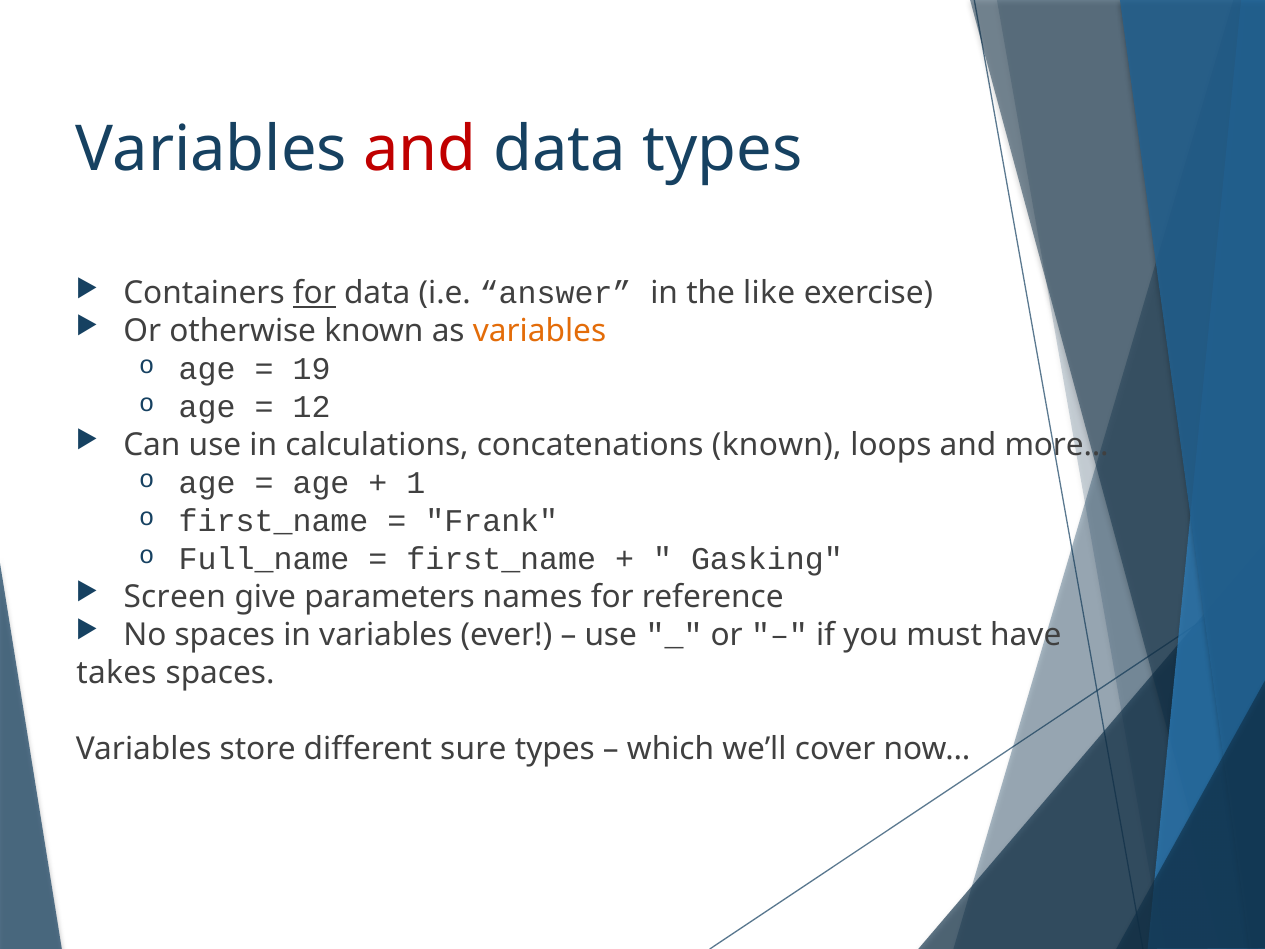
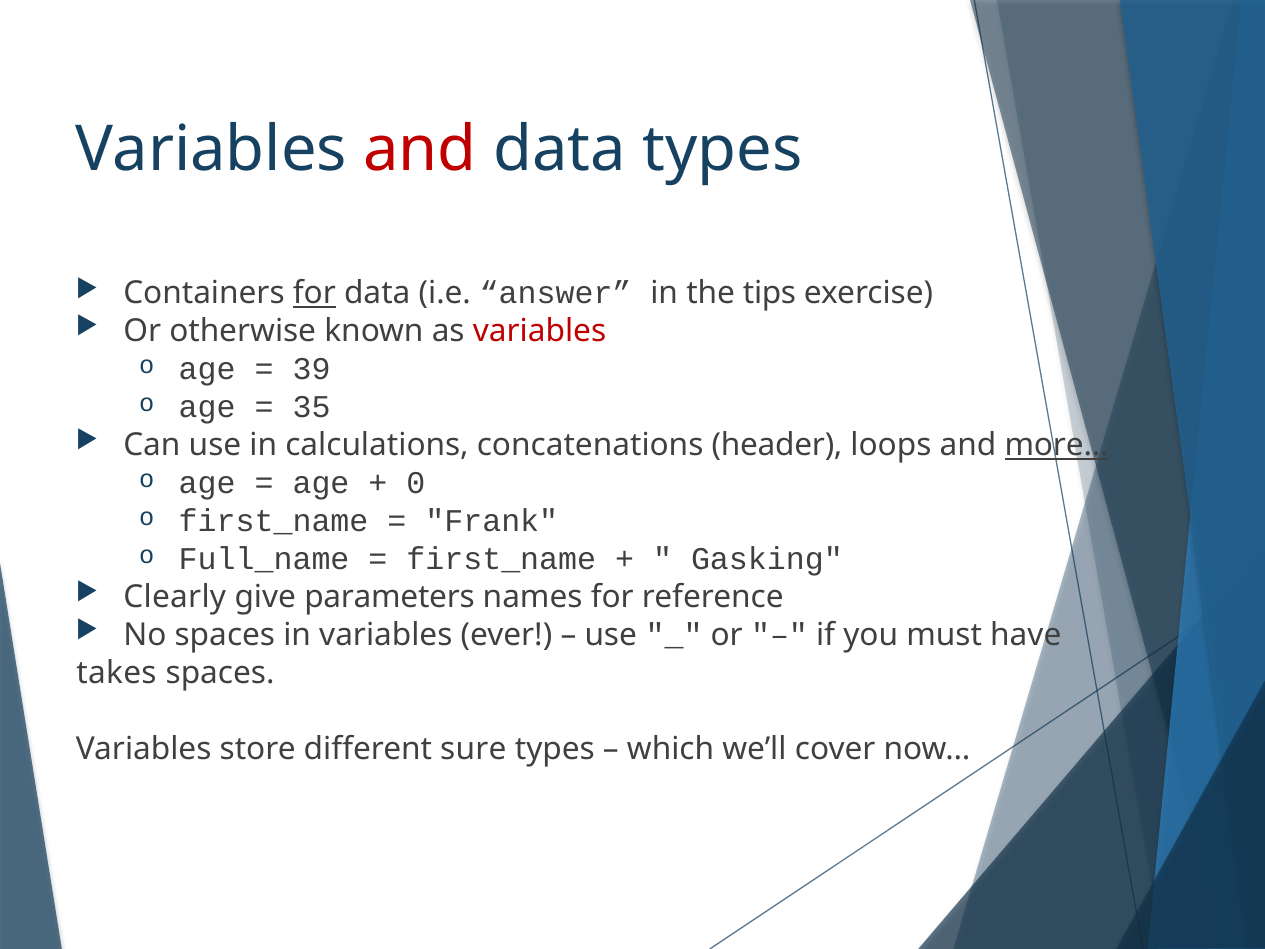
like: like -> tips
variables at (539, 331) colour: orange -> red
19: 19 -> 39
12: 12 -> 35
concatenations known: known -> header
more… underline: none -> present
1: 1 -> 0
Screen: Screen -> Clearly
